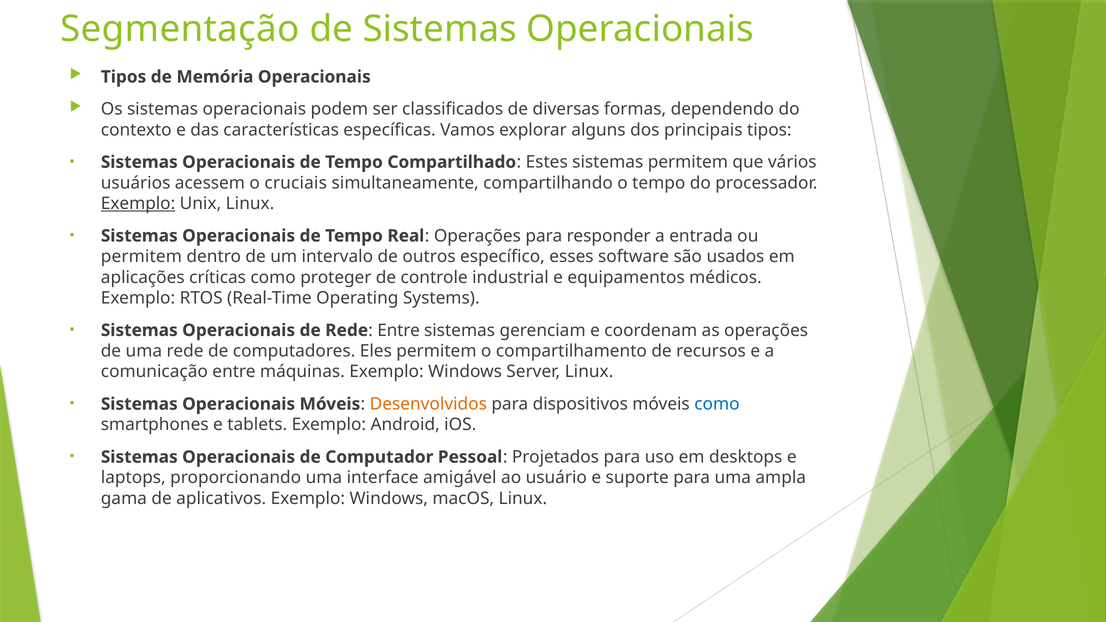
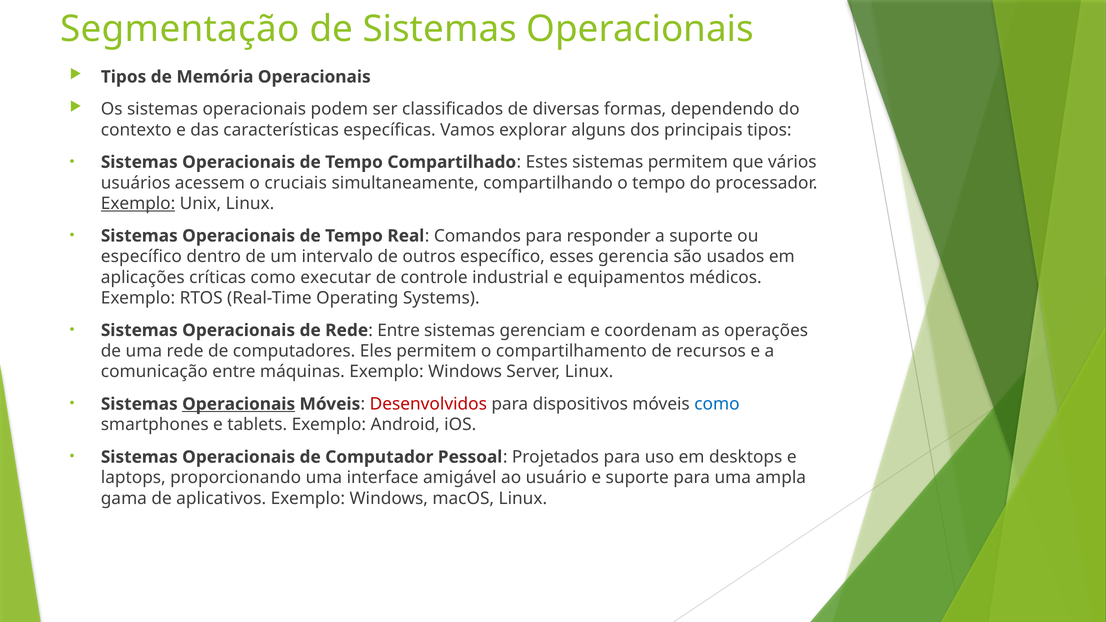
Real Operações: Operações -> Comandos
a entrada: entrada -> suporte
permitem at (141, 257): permitem -> específico
software: software -> gerencia
proteger: proteger -> executar
Operacionais at (239, 404) underline: none -> present
Desenvolvidos colour: orange -> red
